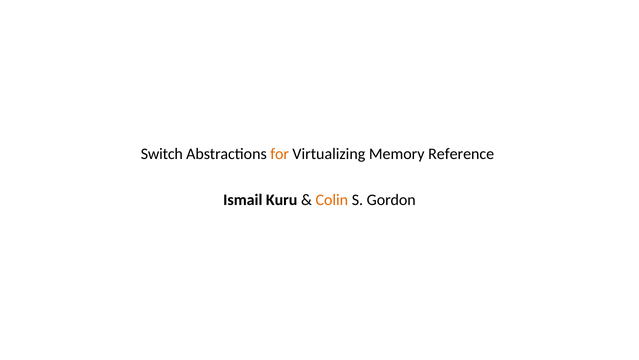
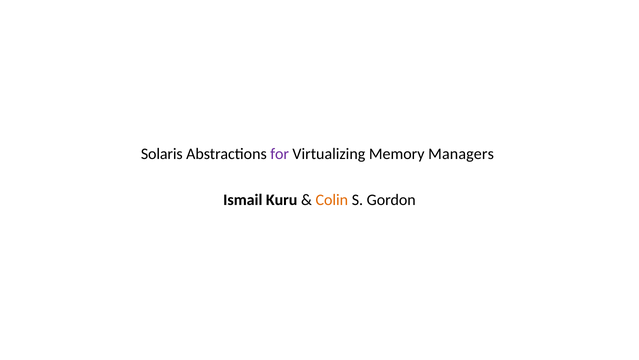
Switch: Switch -> Solaris
for colour: orange -> purple
Reference: Reference -> Managers
